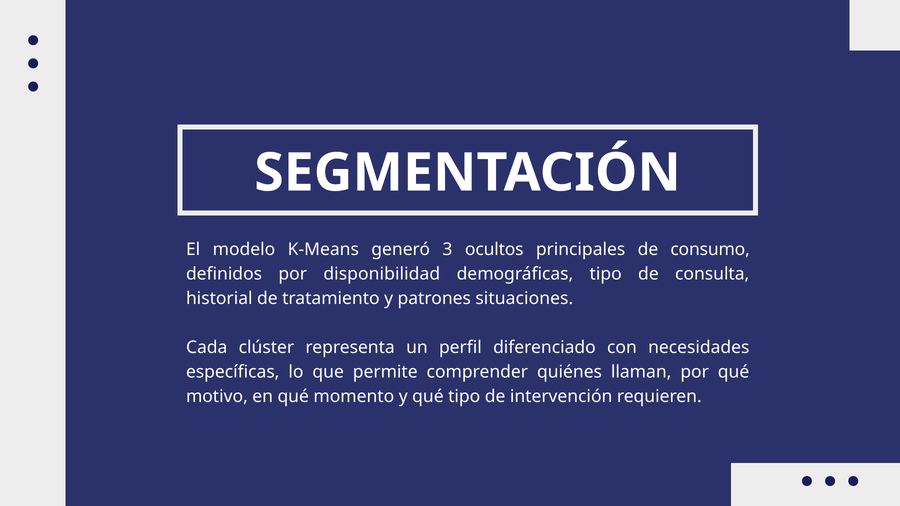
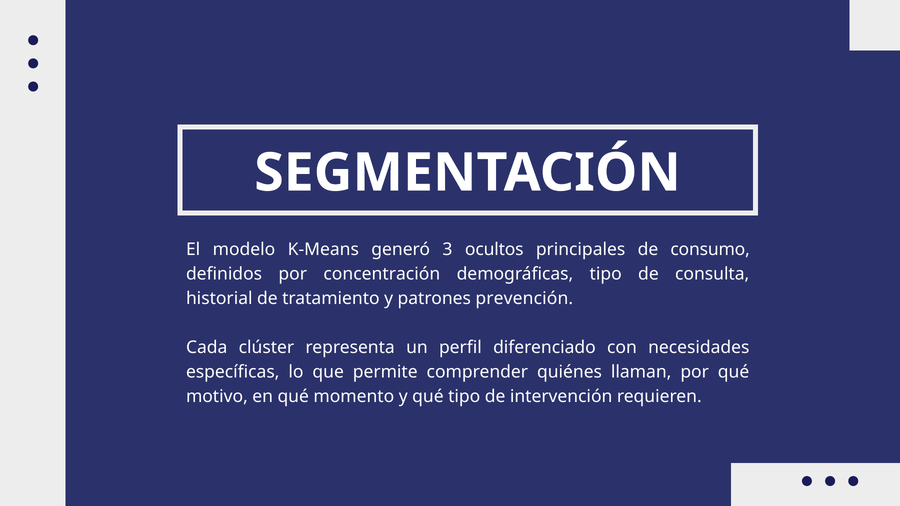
disponibilidad: disponibilidad -> concentración
situaciones: situaciones -> prevención
